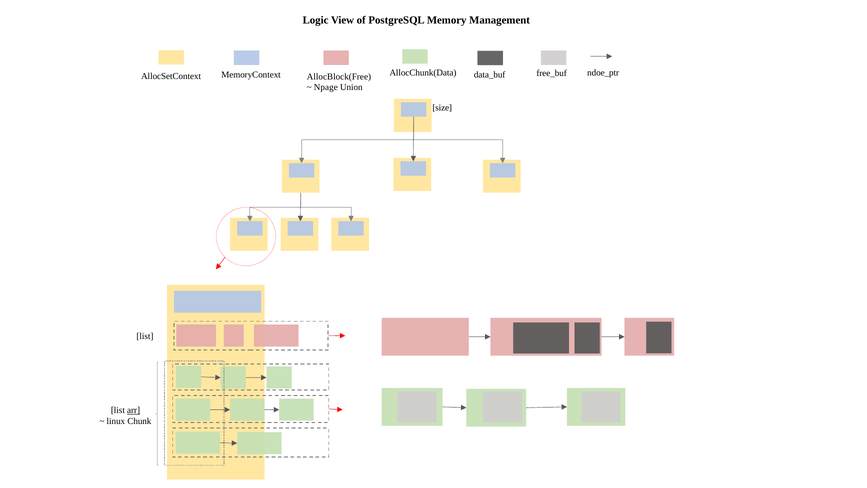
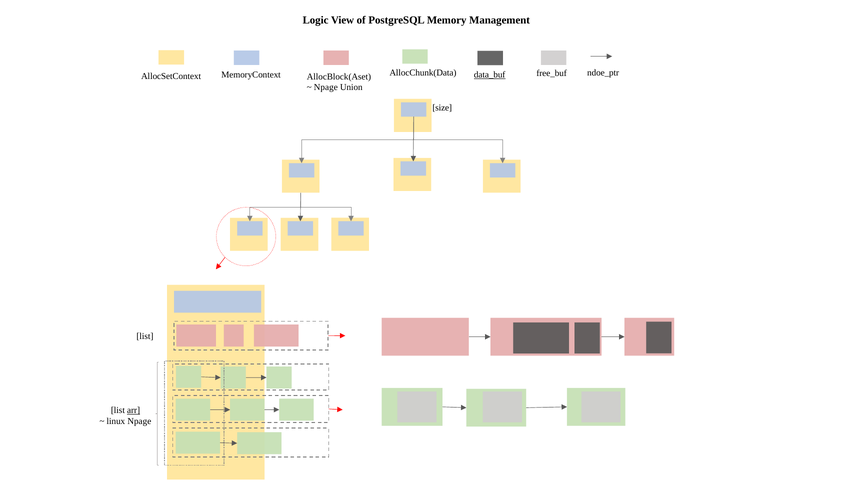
data_buf underline: none -> present
AllocBlock(Free: AllocBlock(Free -> AllocBlock(Aset
linux Chunk: Chunk -> Npage
